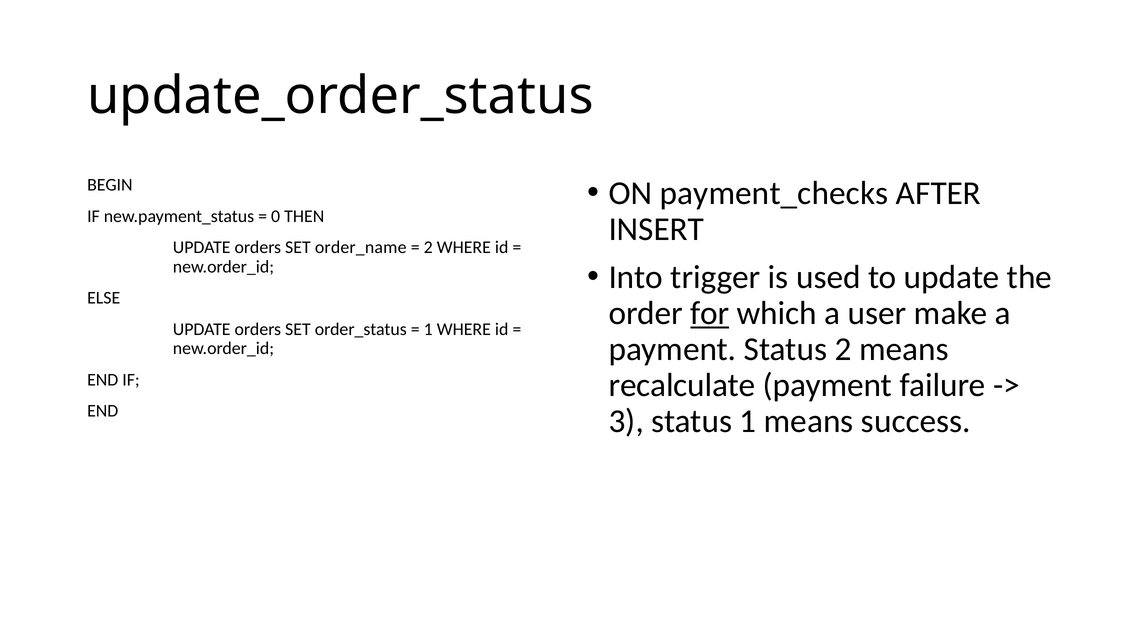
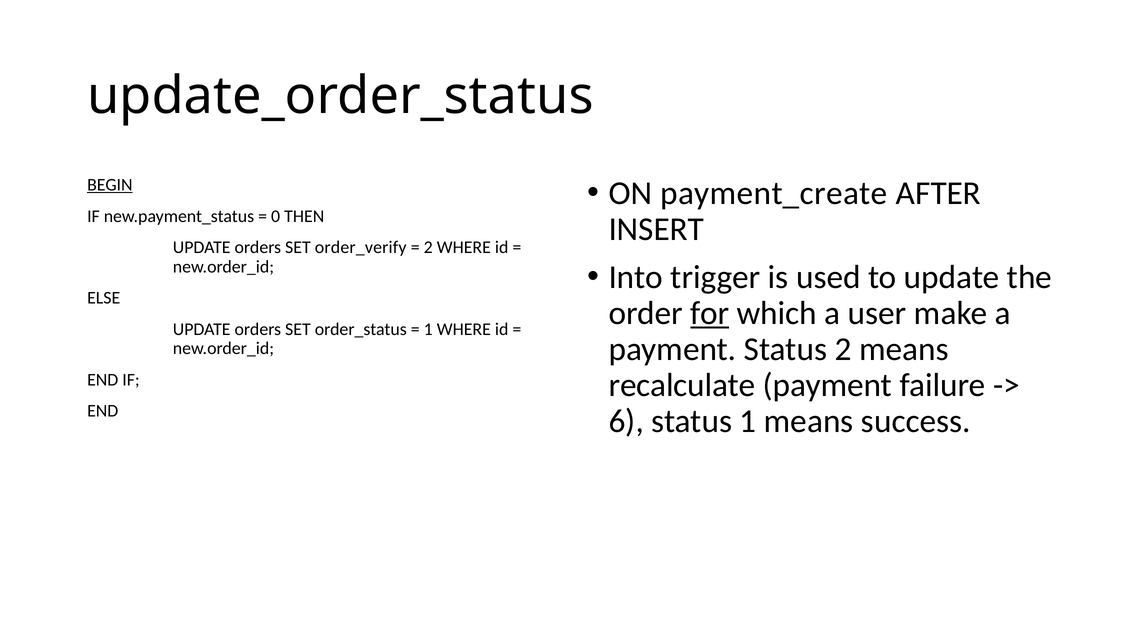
payment_checks: payment_checks -> payment_create
BEGIN underline: none -> present
order_name: order_name -> order_verify
3: 3 -> 6
